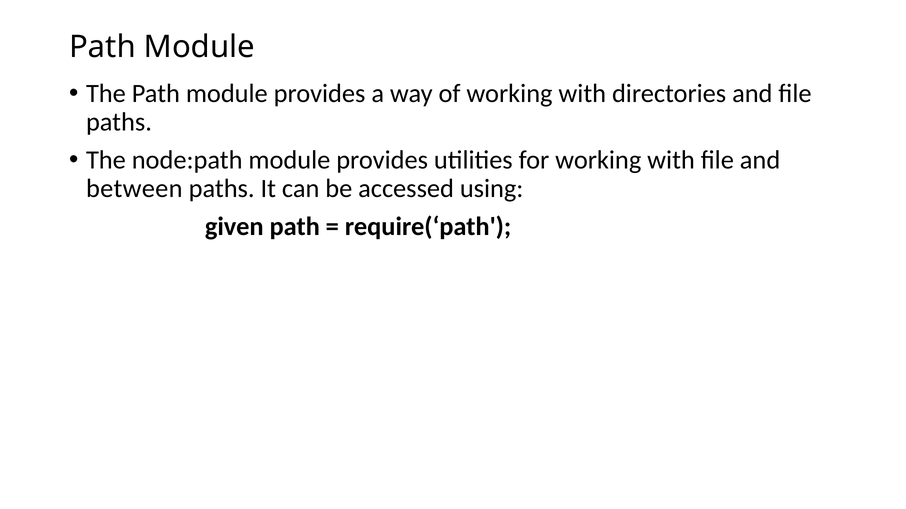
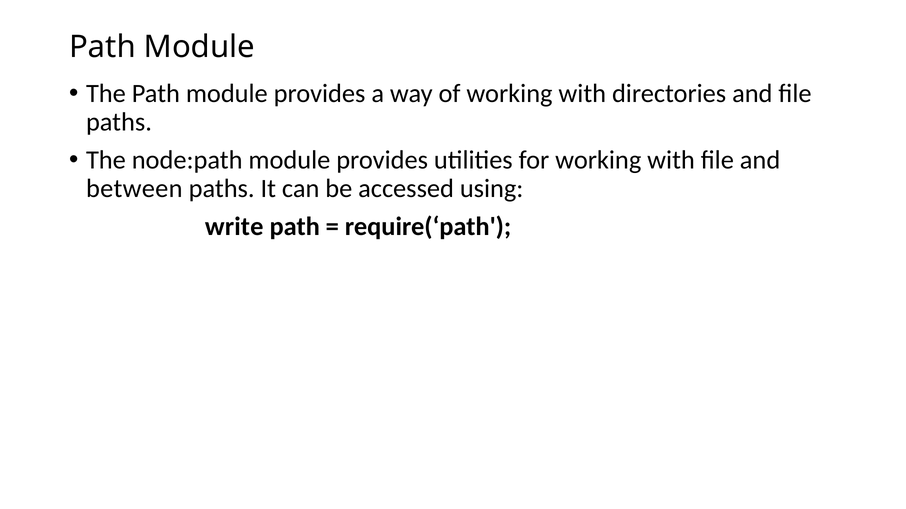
given: given -> write
